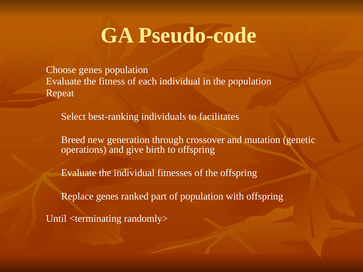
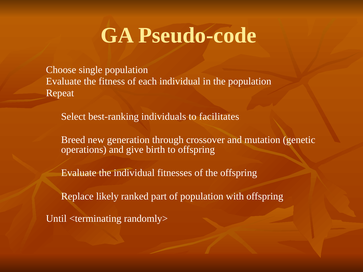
Choose genes: genes -> single
Replace genes: genes -> likely
